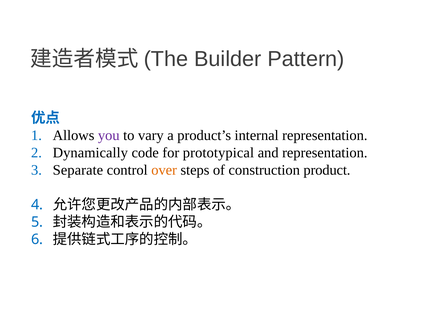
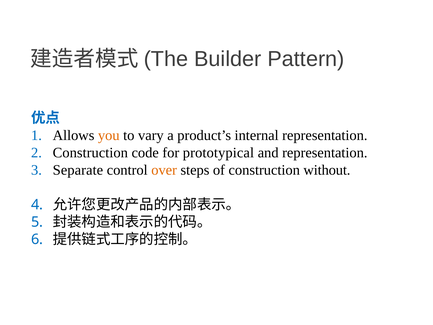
you colour: purple -> orange
Dynamically at (90, 153): Dynamically -> Construction
product: product -> without
